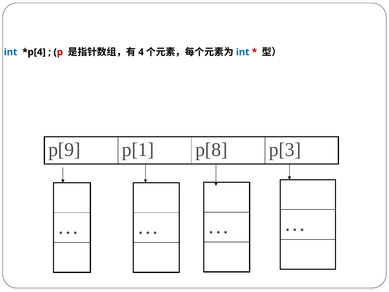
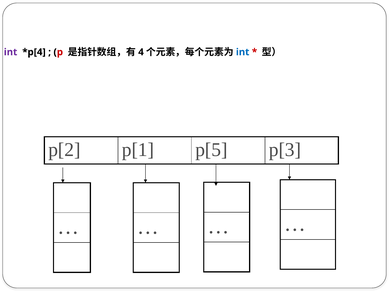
int at (11, 52) colour: blue -> purple
p[9: p[9 -> p[2
p[8: p[8 -> p[5
